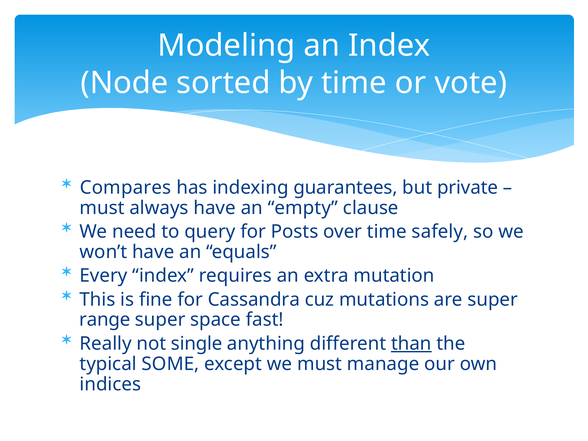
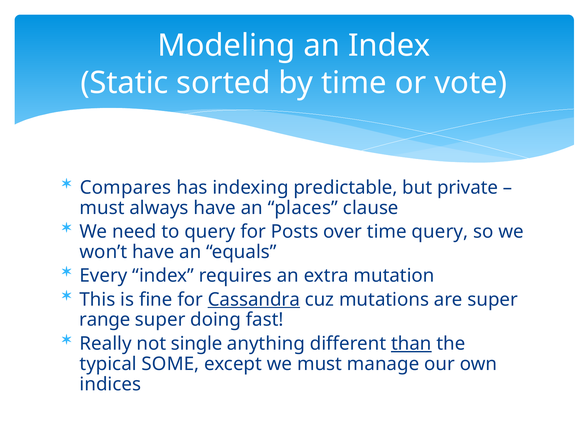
Node: Node -> Static
guarantees: guarantees -> predictable
empty: empty -> places
time safely: safely -> query
Cassandra underline: none -> present
space: space -> doing
